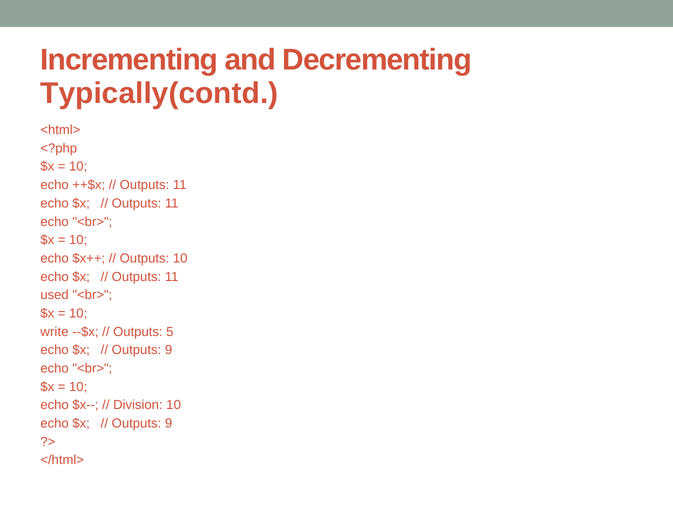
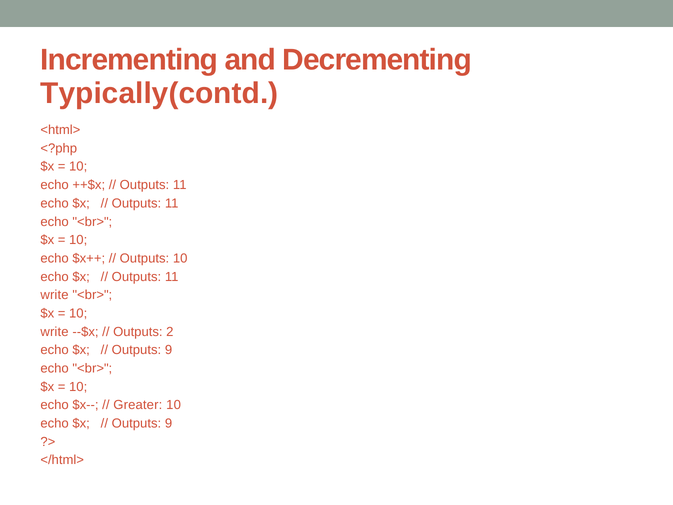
used at (55, 295): used -> write
5: 5 -> 2
Division: Division -> Greater
